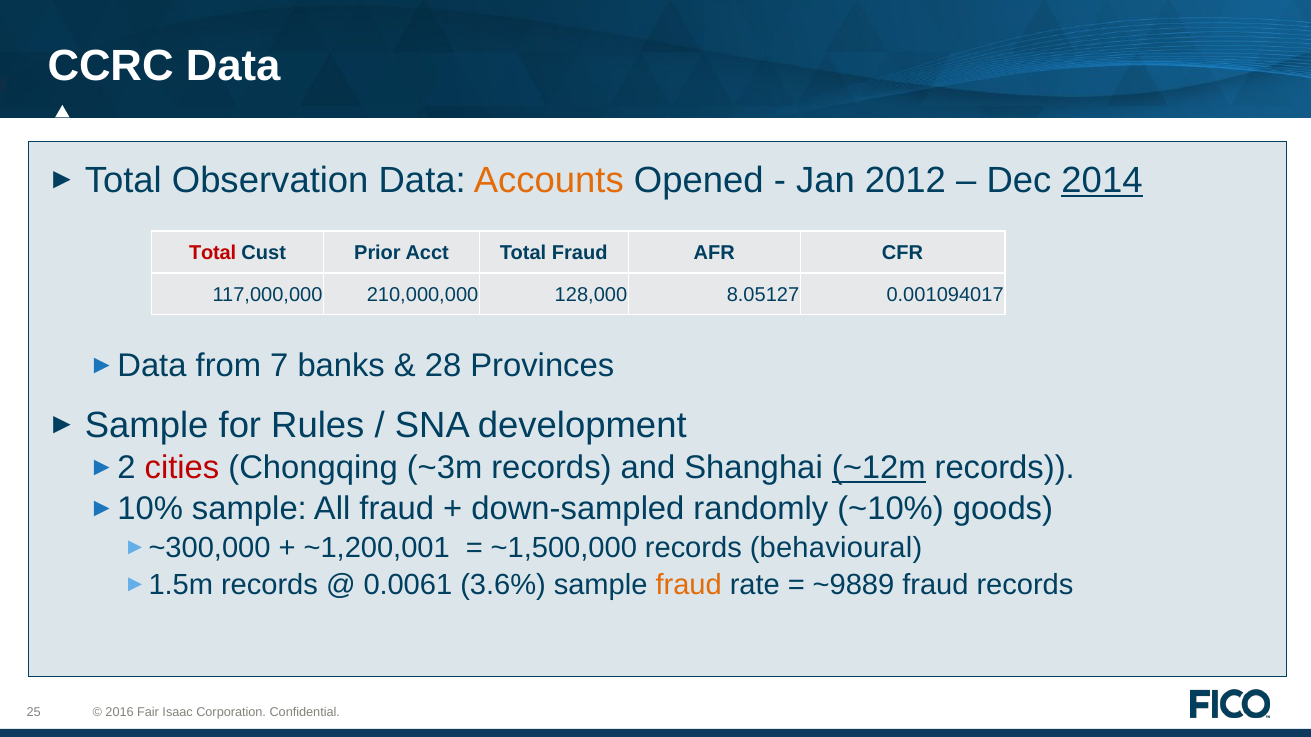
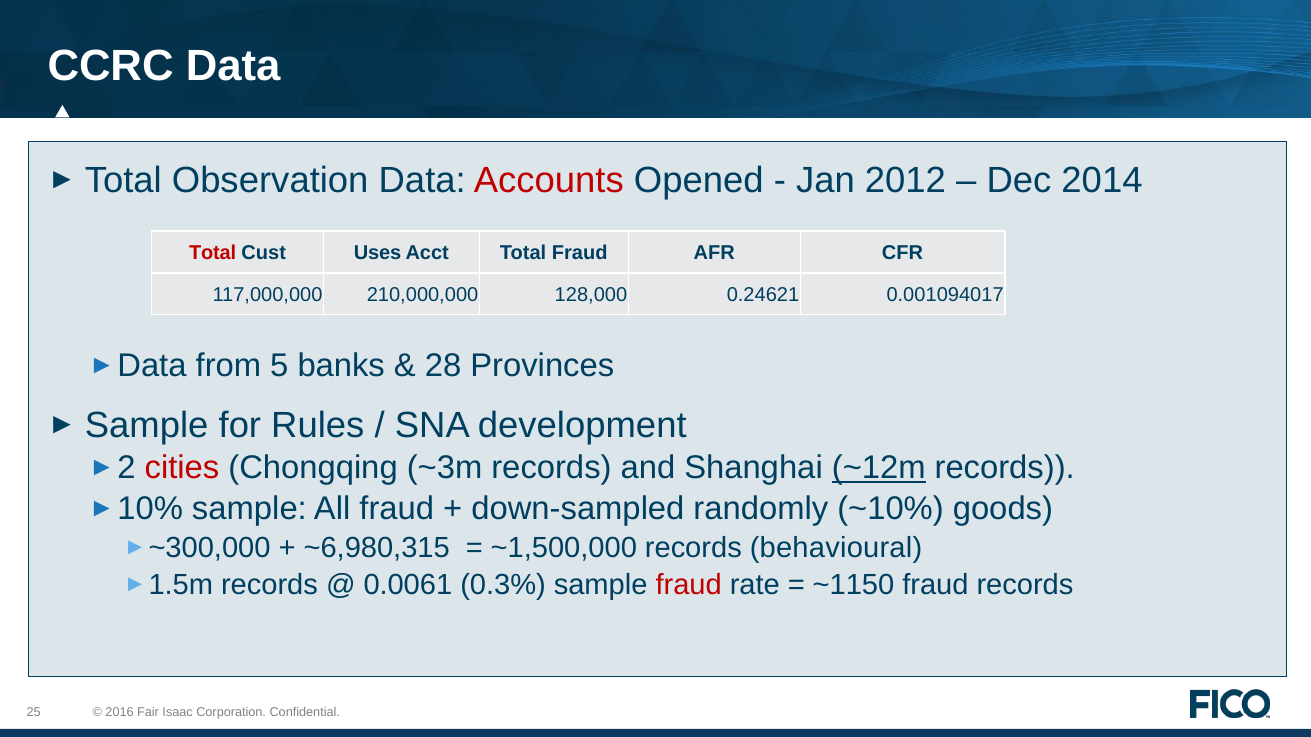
Accounts colour: orange -> red
2014 underline: present -> none
Prior: Prior -> Uses
8.05127: 8.05127 -> 0.24621
7: 7 -> 5
~1,200,001: ~1,200,001 -> ~6,980,315
3.6%: 3.6% -> 0.3%
fraud at (689, 585) colour: orange -> red
~9889: ~9889 -> ~1150
